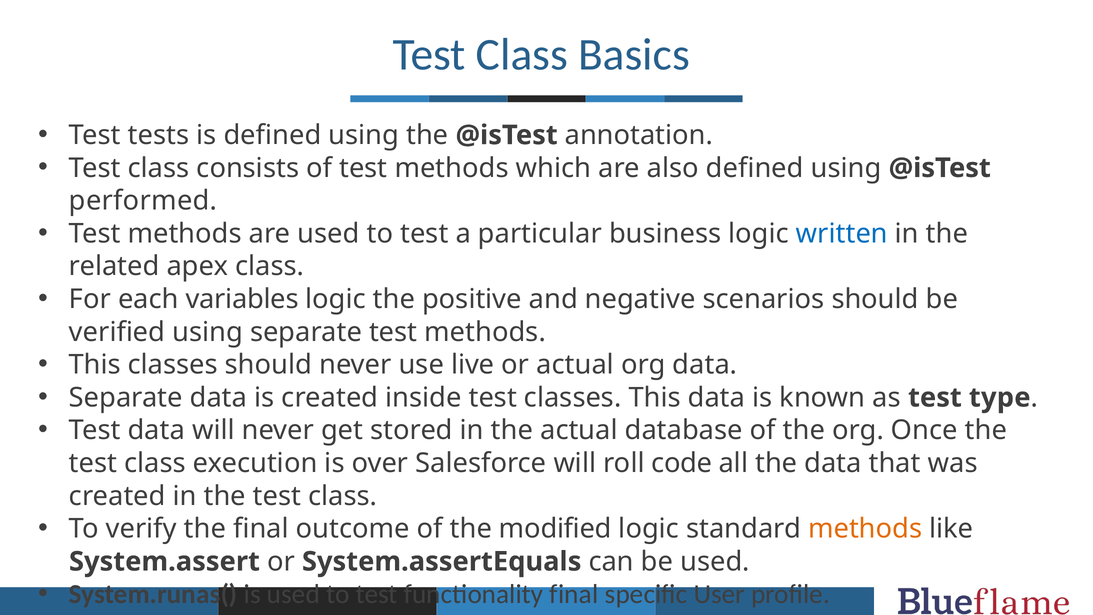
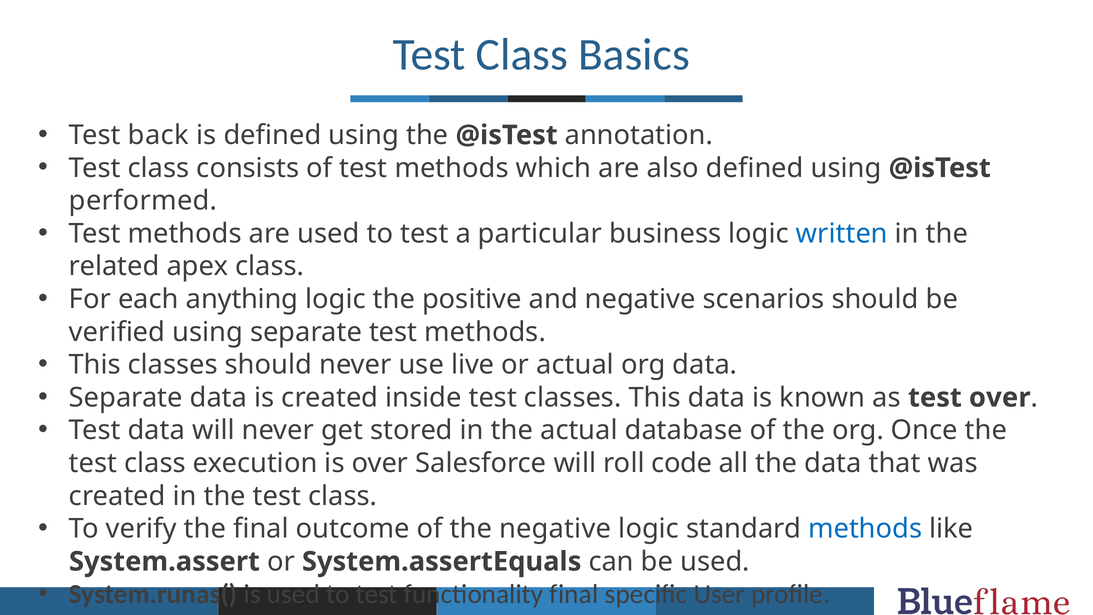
tests: tests -> back
variables: variables -> anything
test type: type -> over
the modified: modified -> negative
methods at (865, 529) colour: orange -> blue
